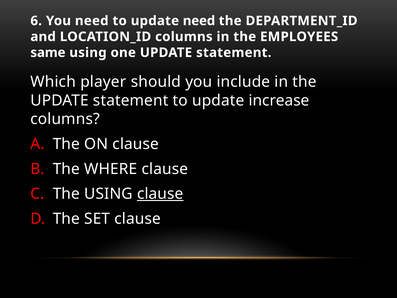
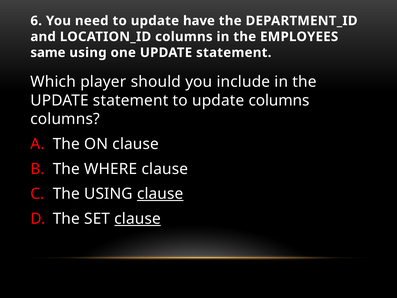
update need: need -> have
update increase: increase -> columns
clause at (138, 219) underline: none -> present
